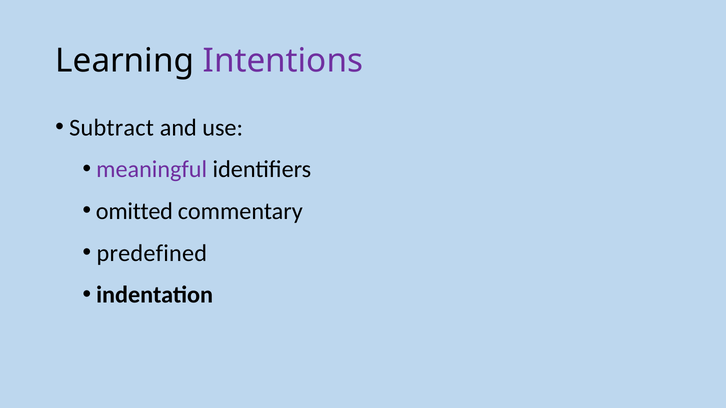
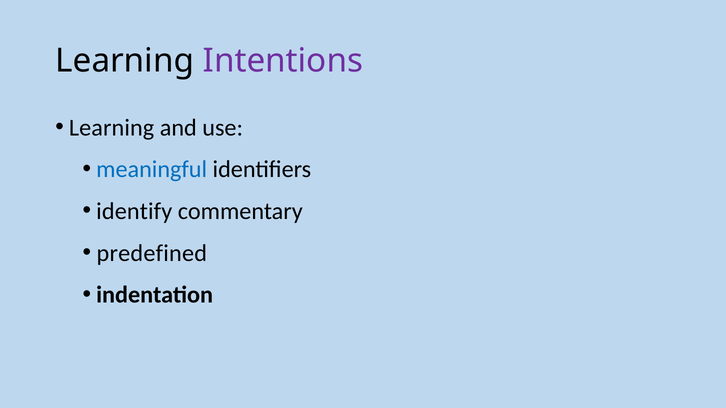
Subtract at (112, 128): Subtract -> Learning
meaningful colour: purple -> blue
omitted: omitted -> identify
